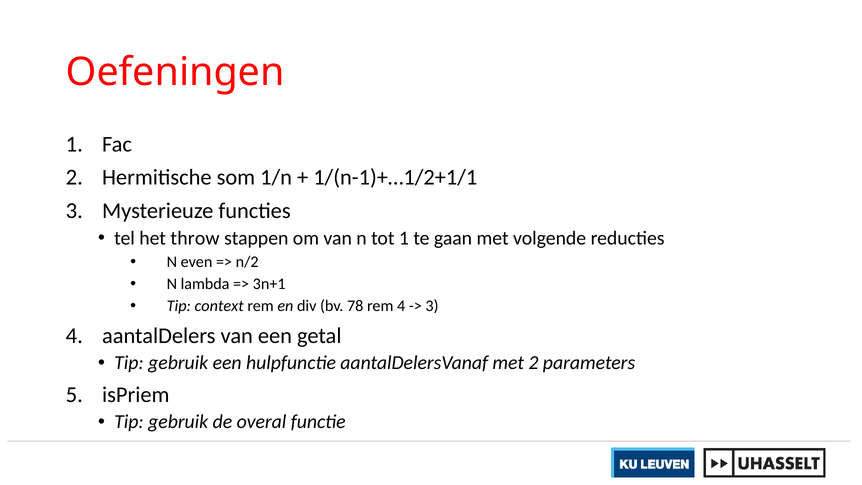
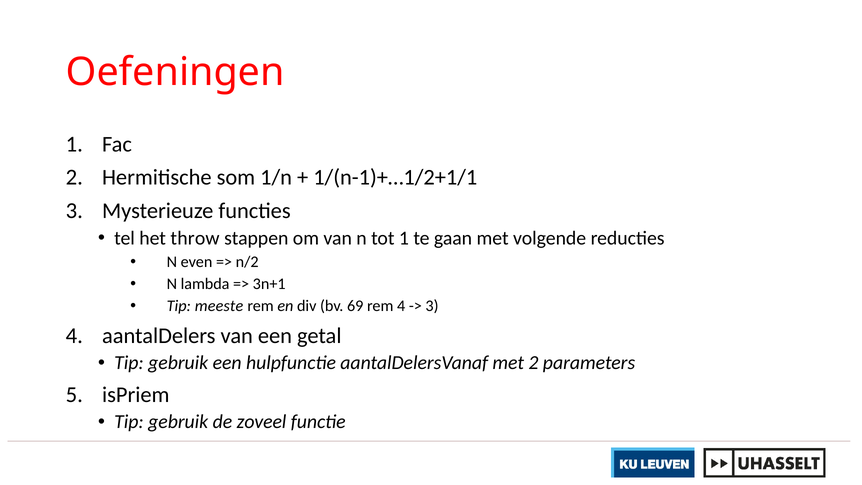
context: context -> meeste
78: 78 -> 69
overal: overal -> zoveel
